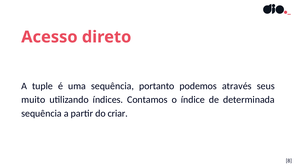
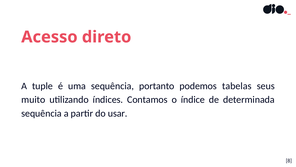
através: através -> tabelas
criar: criar -> usar
